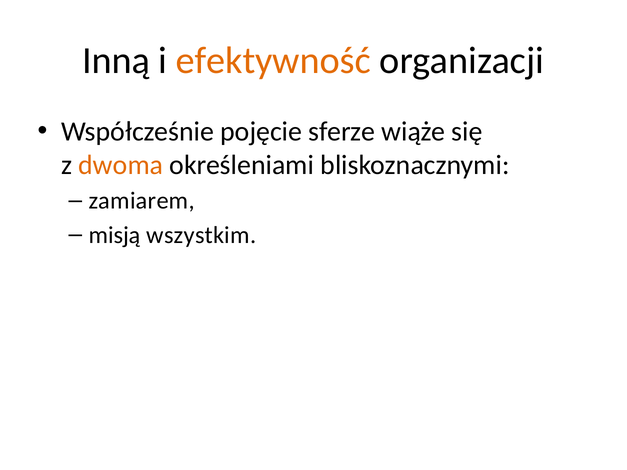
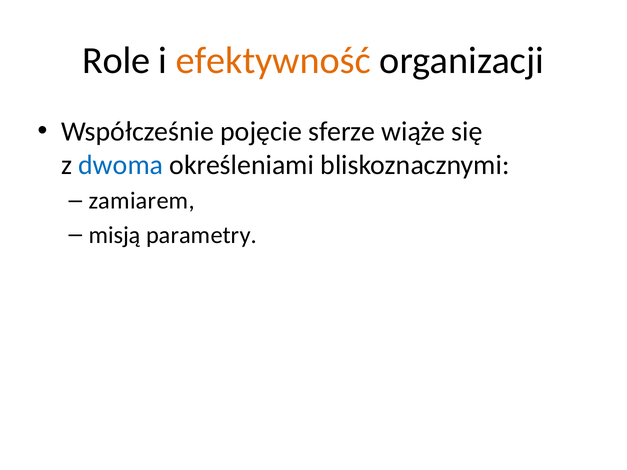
Inną: Inną -> Role
dwoma colour: orange -> blue
wszystkim: wszystkim -> parametry
